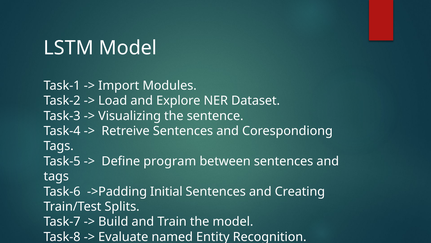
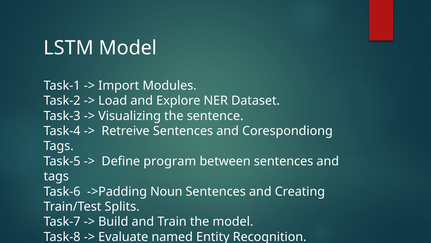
Initial: Initial -> Noun
